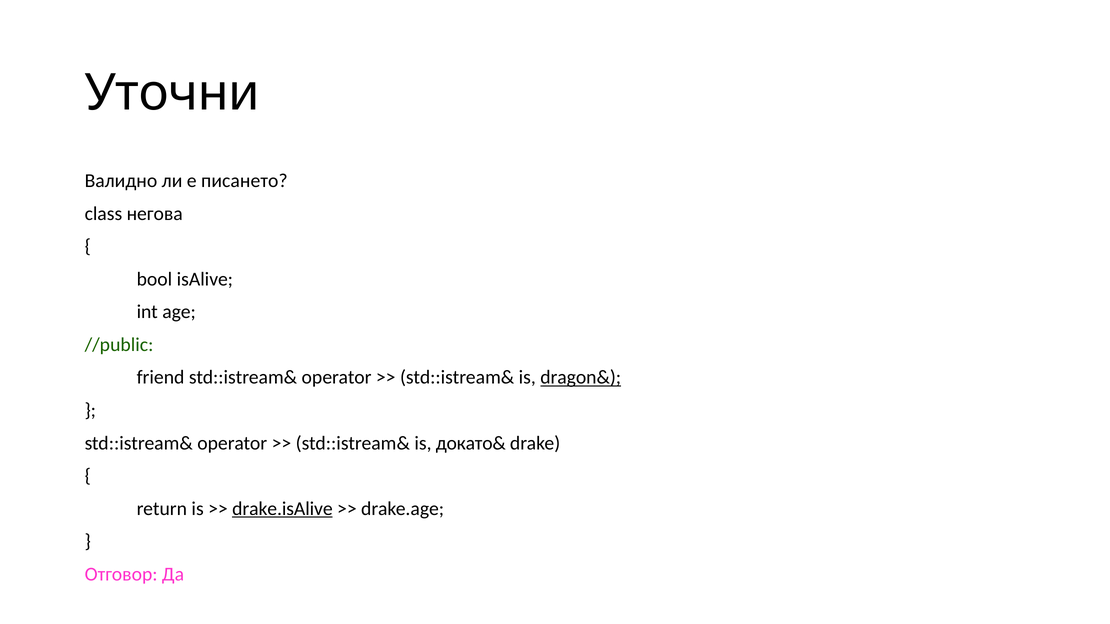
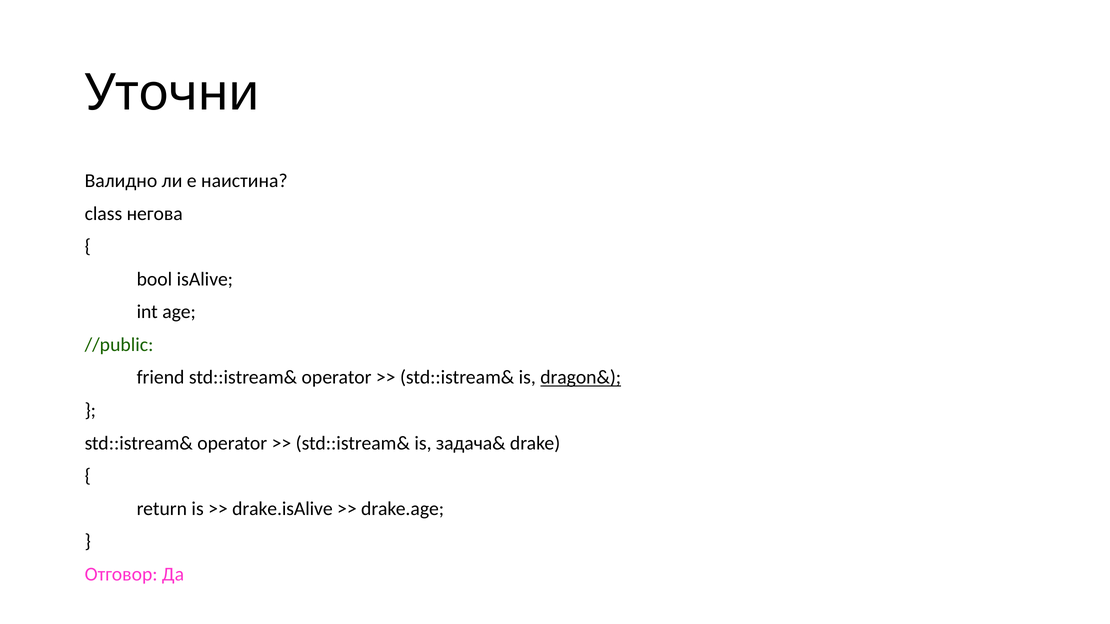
писането: писането -> наистина
докато&: докато& -> задача&
drake.isAlive underline: present -> none
